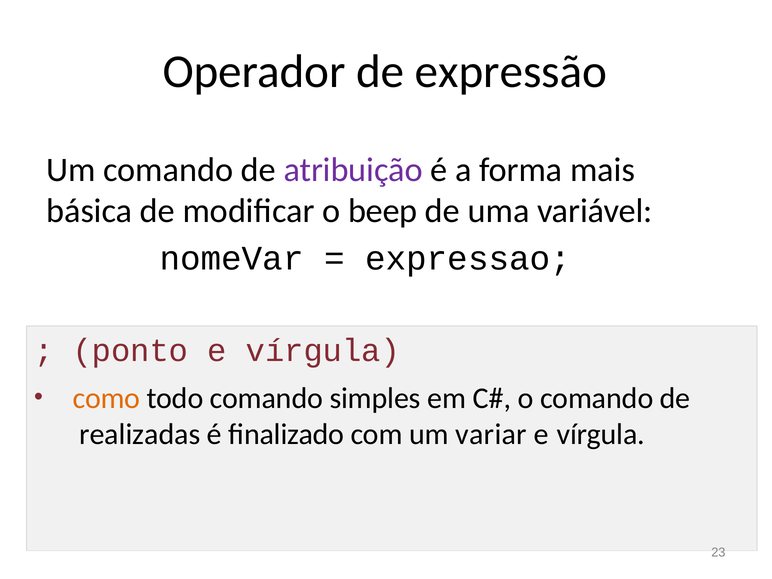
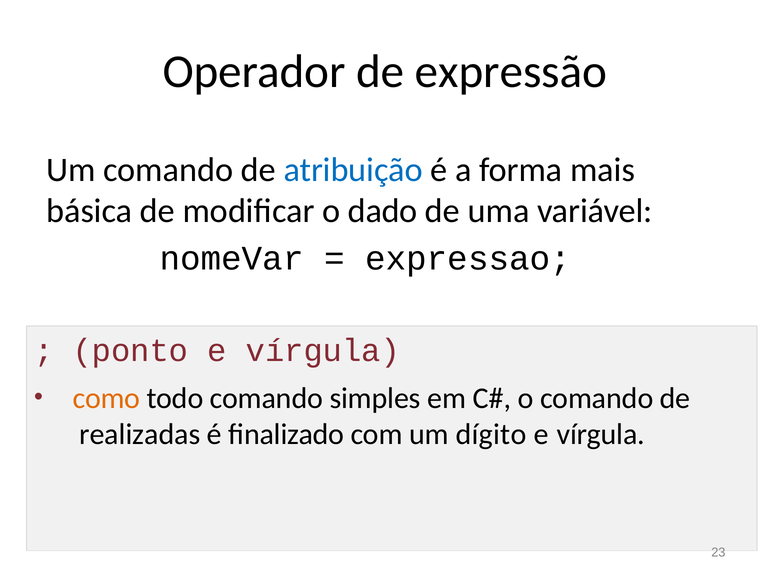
atribuição colour: purple -> blue
beep: beep -> dado
variar: variar -> dígito
